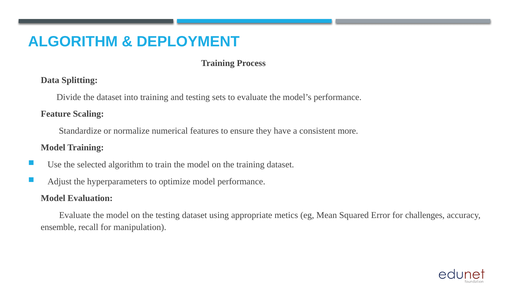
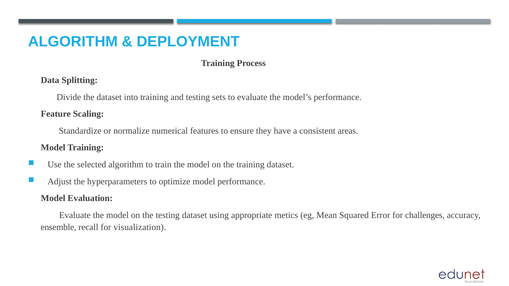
more: more -> areas
manipulation: manipulation -> visualization
